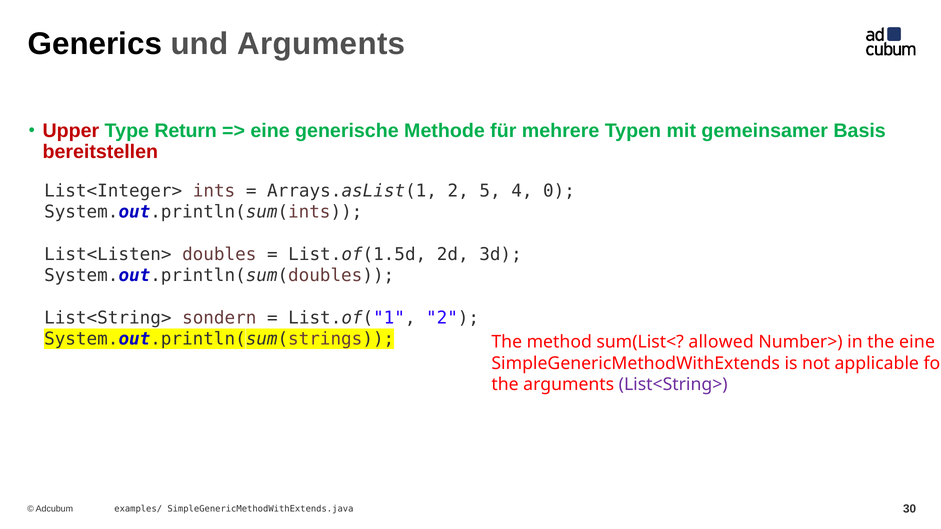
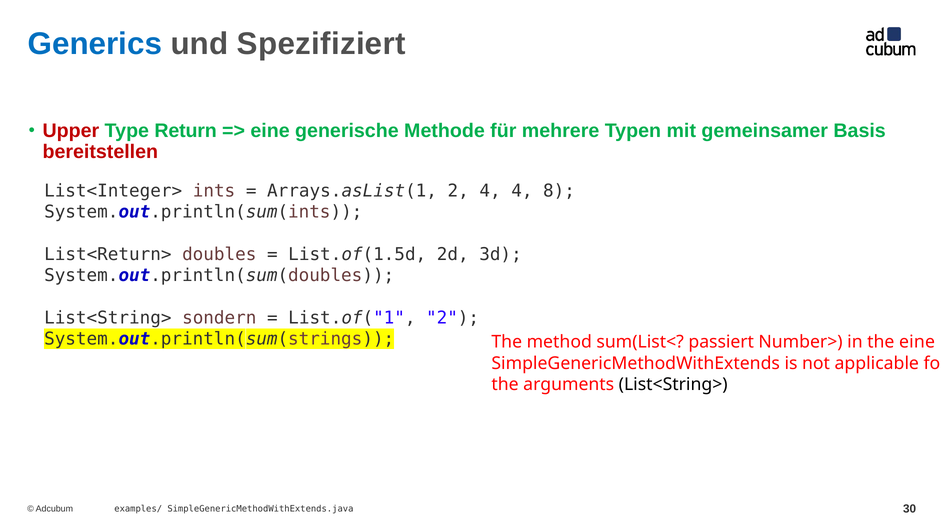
Generics colour: black -> blue
und Arguments: Arguments -> Spezifiziert
2 5: 5 -> 4
0: 0 -> 8
List<Listen>: List<Listen> -> List<Return>
allowed: allowed -> passiert
List<String> at (673, 385) colour: purple -> black
